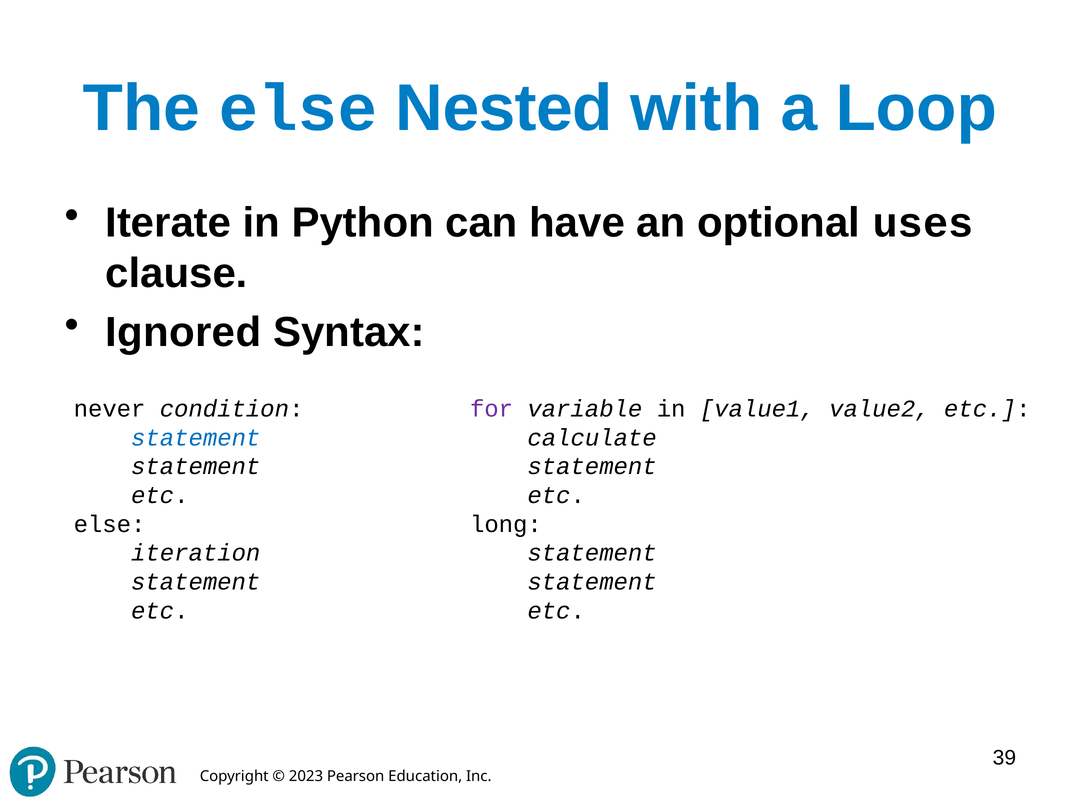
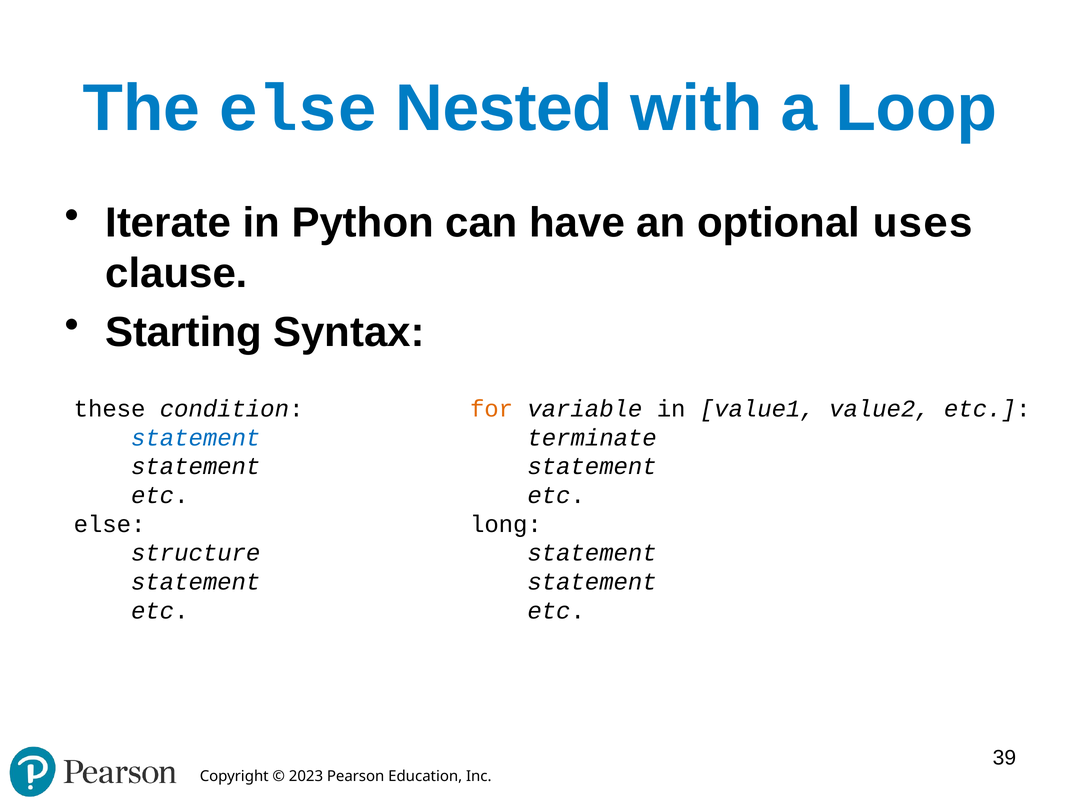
Ignored: Ignored -> Starting
never: never -> these
for colour: purple -> orange
calculate: calculate -> terminate
iteration: iteration -> structure
